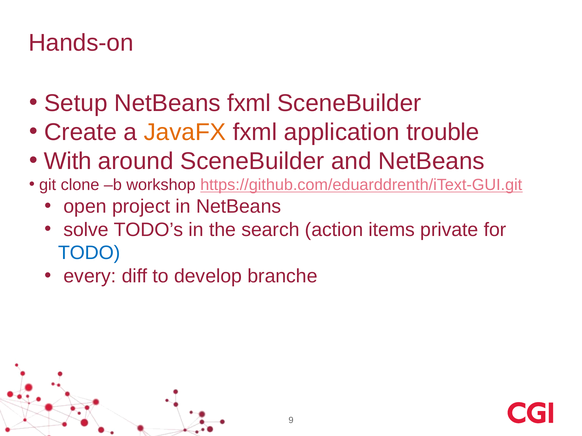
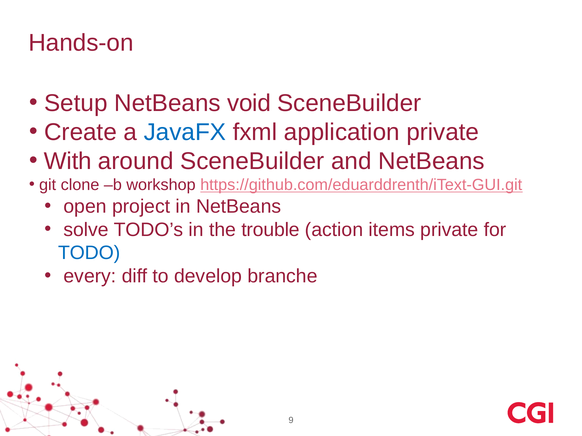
NetBeans fxml: fxml -> void
JavaFX colour: orange -> blue
application trouble: trouble -> private
search: search -> trouble
